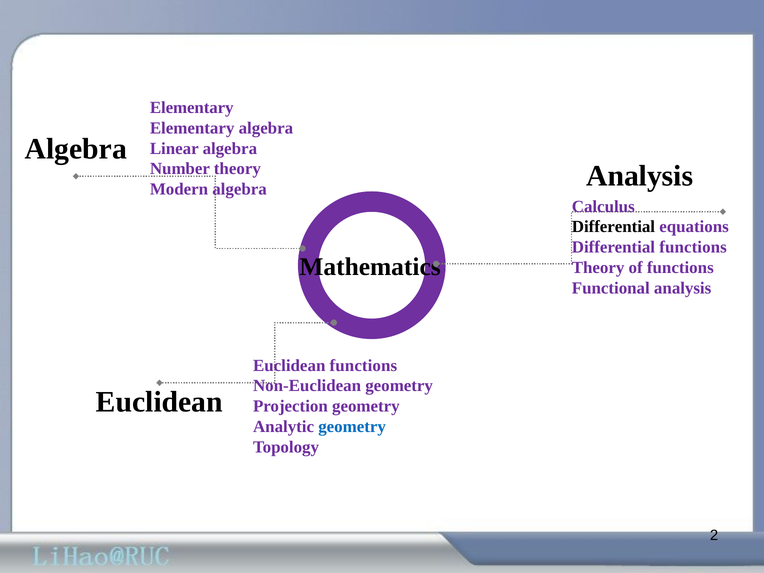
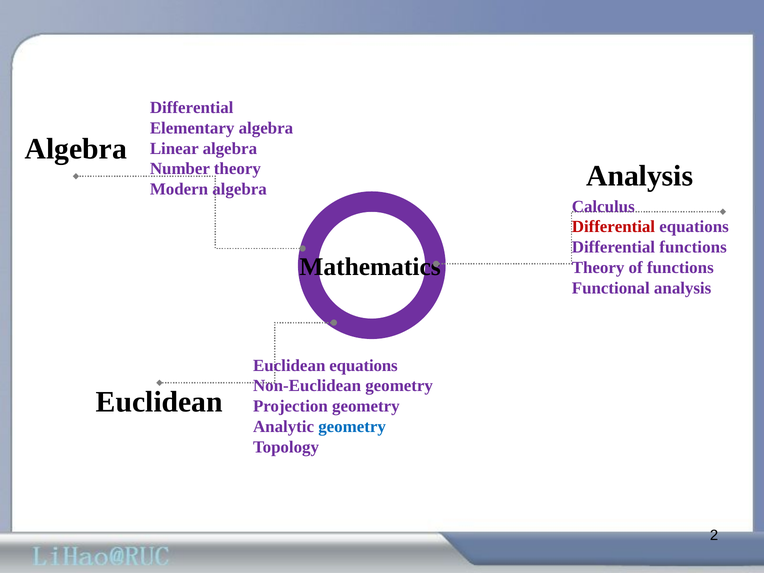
Elementary at (192, 108): Elementary -> Differential
Differential at (613, 227) colour: black -> red
Euclidean functions: functions -> equations
